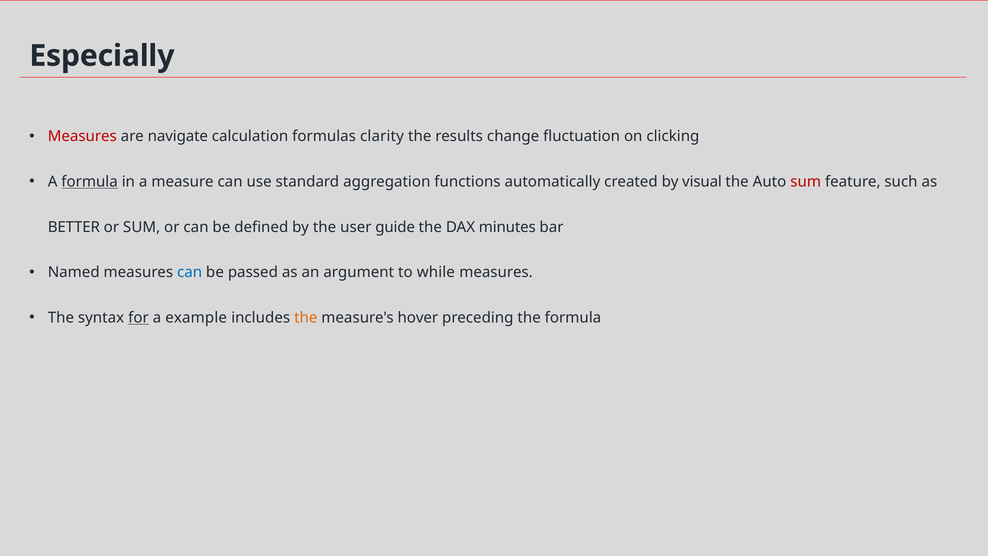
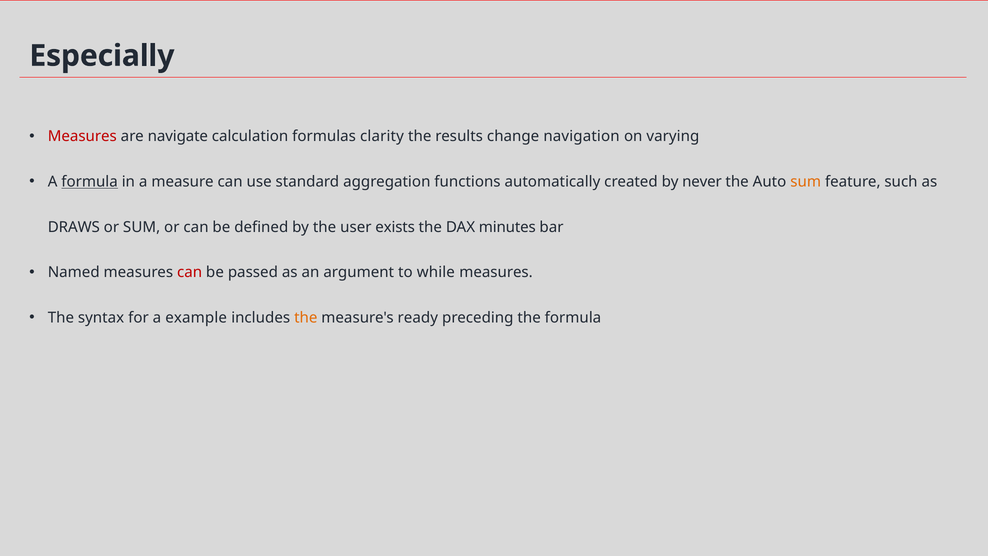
fluctuation: fluctuation -> navigation
clicking: clicking -> varying
visual: visual -> never
sum at (806, 182) colour: red -> orange
BETTER: BETTER -> DRAWS
guide: guide -> exists
can at (190, 272) colour: blue -> red
for underline: present -> none
hover: hover -> ready
